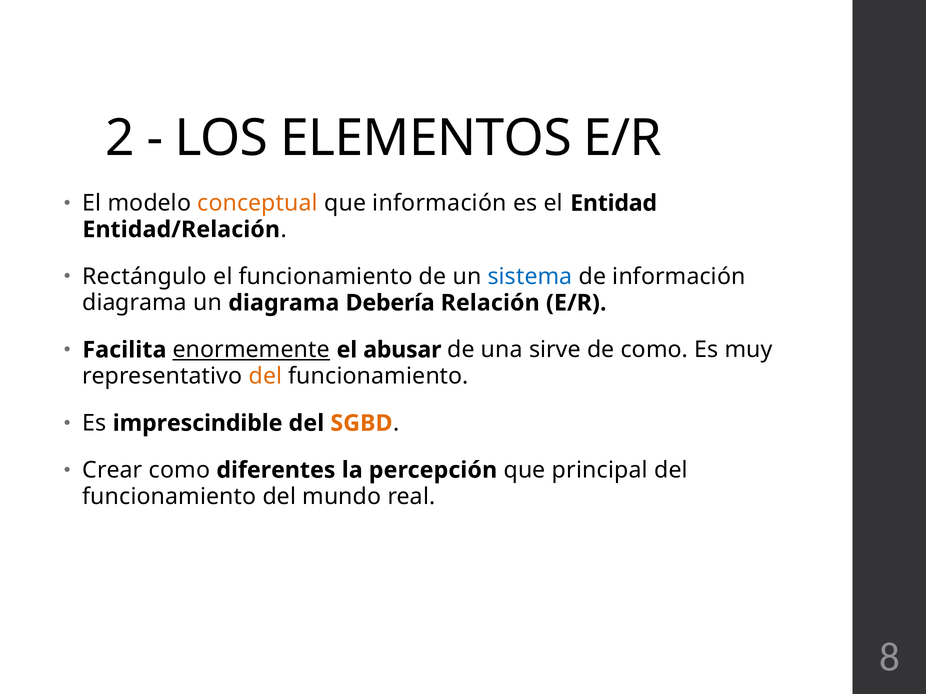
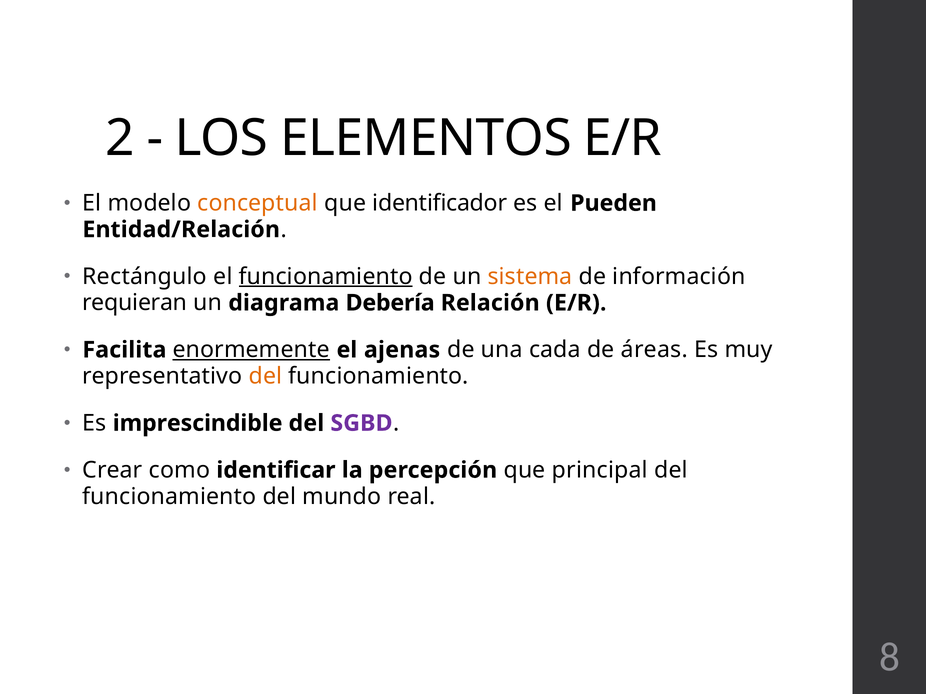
que información: información -> identificador
Entidad: Entidad -> Pueden
funcionamiento at (326, 277) underline: none -> present
sistema colour: blue -> orange
diagrama at (135, 303): diagrama -> requieran
abusar: abusar -> ajenas
sirve: sirve -> cada
de como: como -> áreas
SGBD colour: orange -> purple
diferentes: diferentes -> identificar
